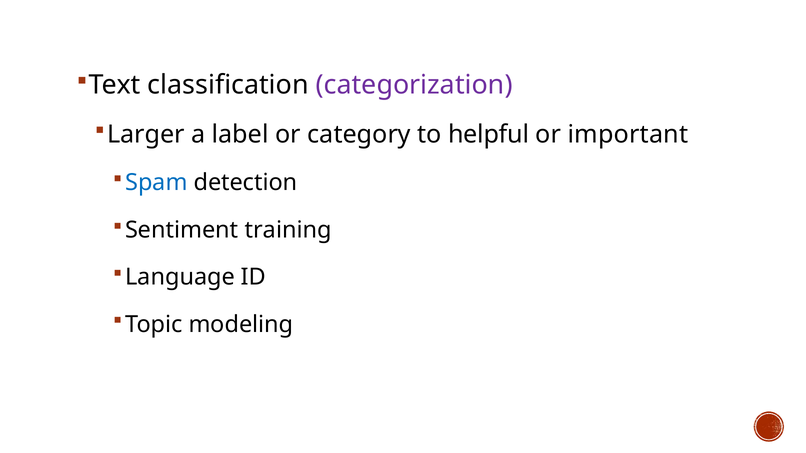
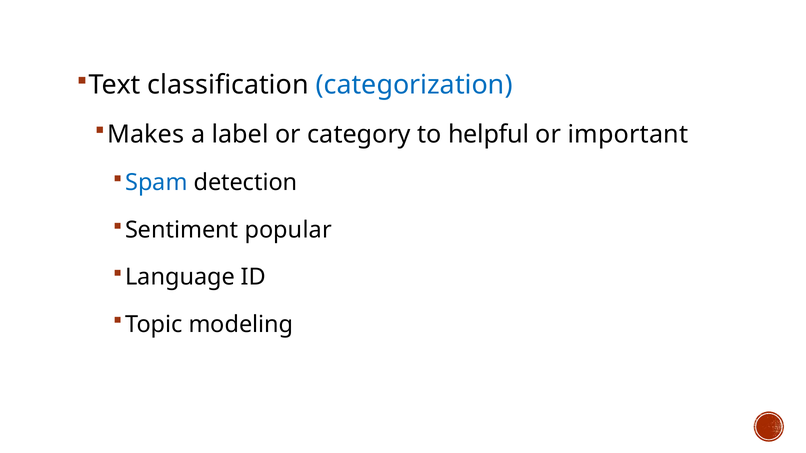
categorization colour: purple -> blue
Larger: Larger -> Makes
training: training -> popular
